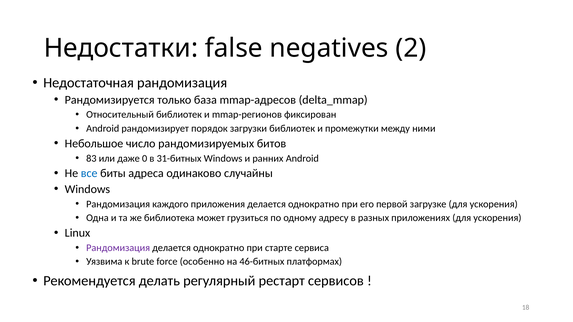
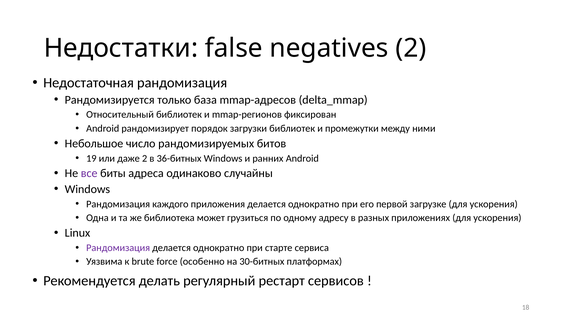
83: 83 -> 19
даже 0: 0 -> 2
31-битных: 31-битных -> 36-битных
все colour: blue -> purple
46-битных: 46-битных -> 30-битных
